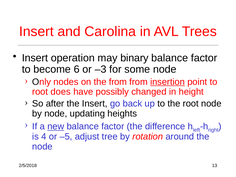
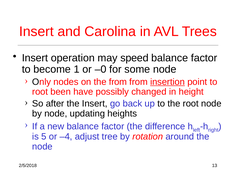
binary: binary -> speed
6: 6 -> 1
–3: –3 -> –0
does: does -> been
new underline: present -> none
4: 4 -> 5
–5: –5 -> –4
